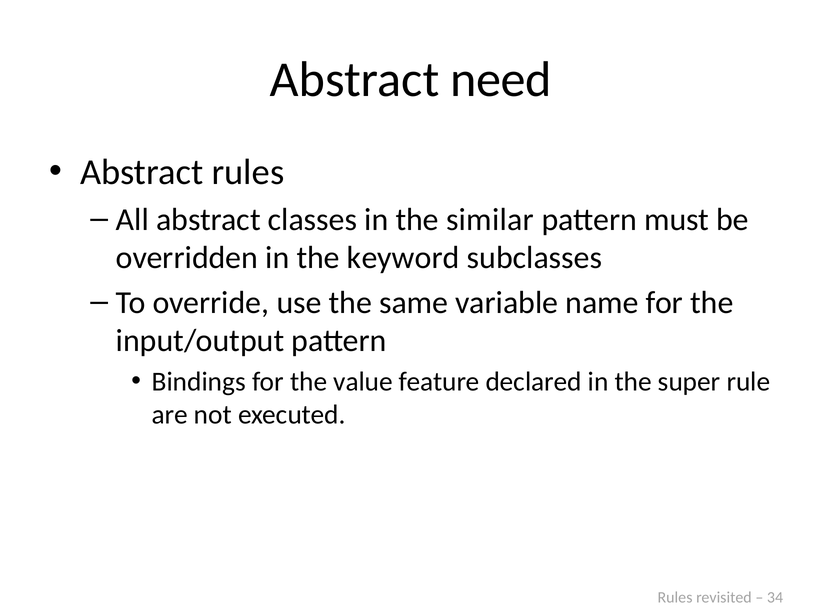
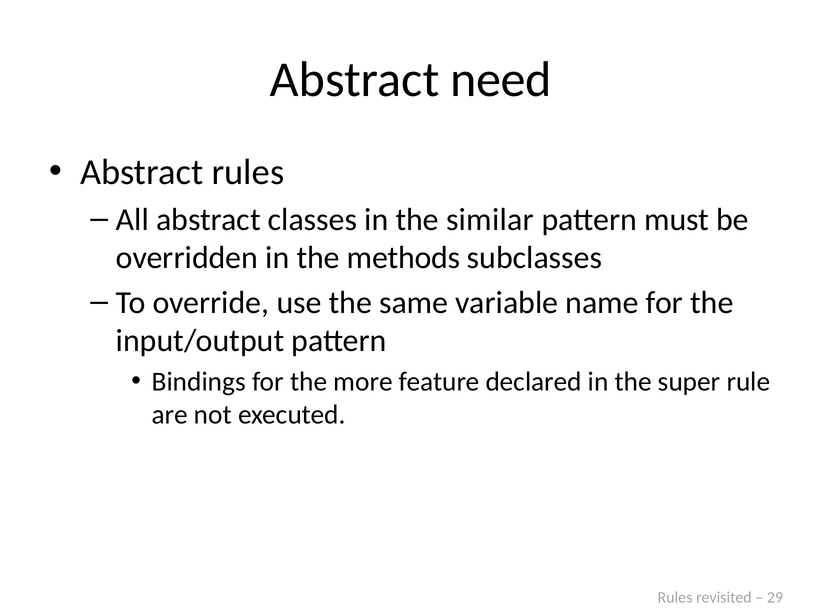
keyword: keyword -> methods
value: value -> more
34: 34 -> 29
